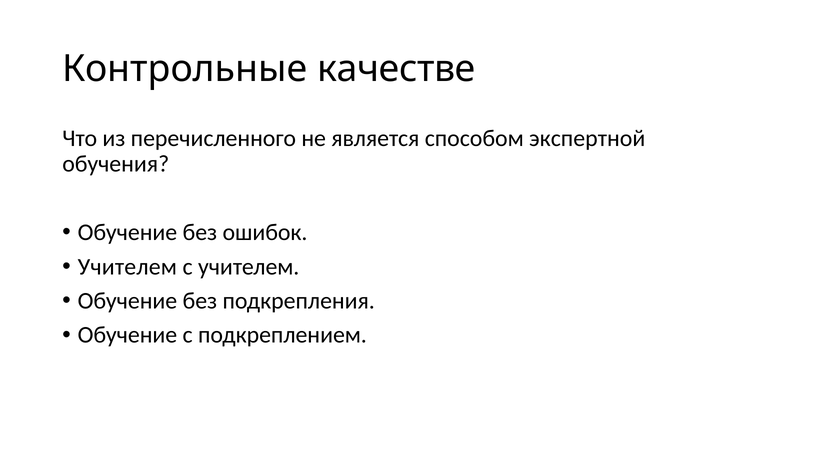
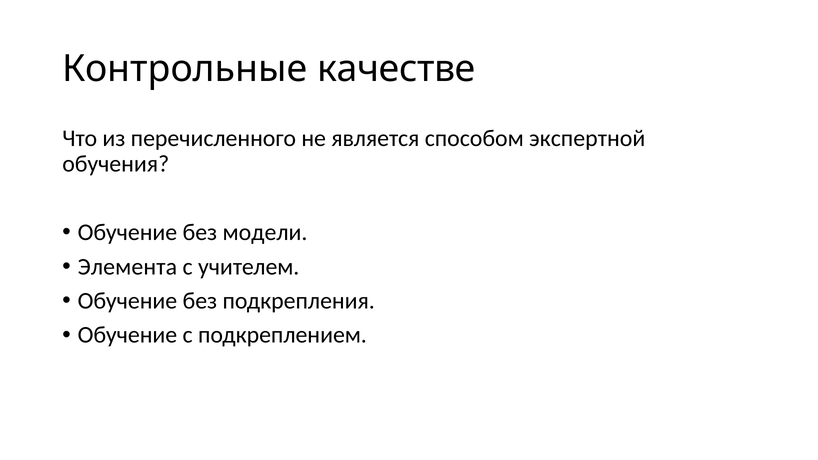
ошибок: ошибок -> модели
Учителем at (127, 267): Учителем -> Элемента
